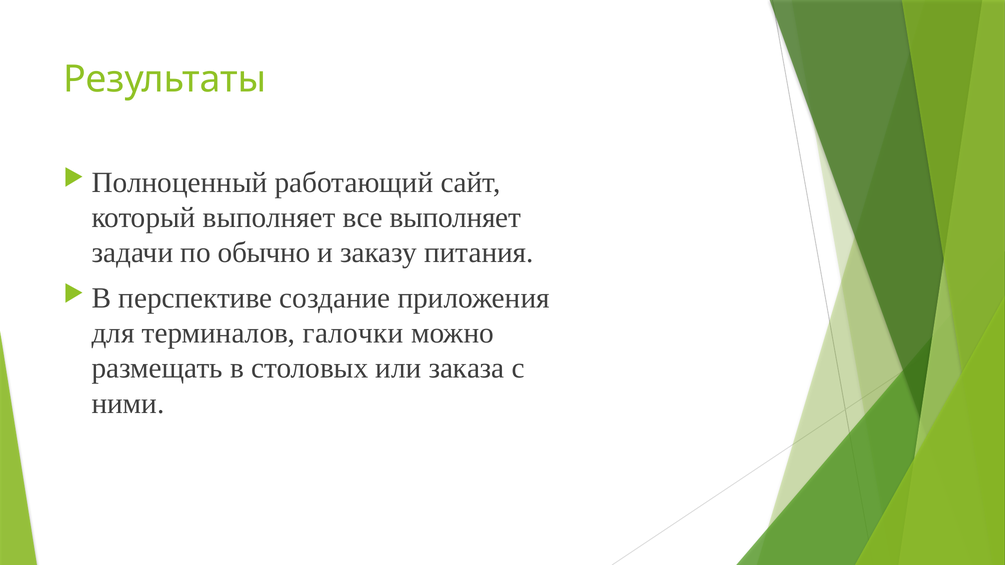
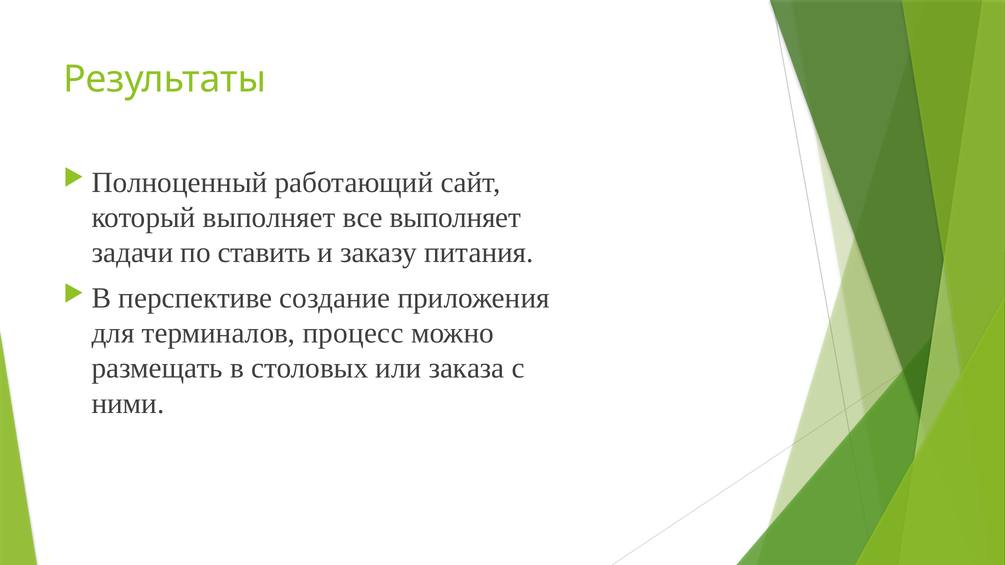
обычно: обычно -> ставить
галочки: галочки -> процесс
